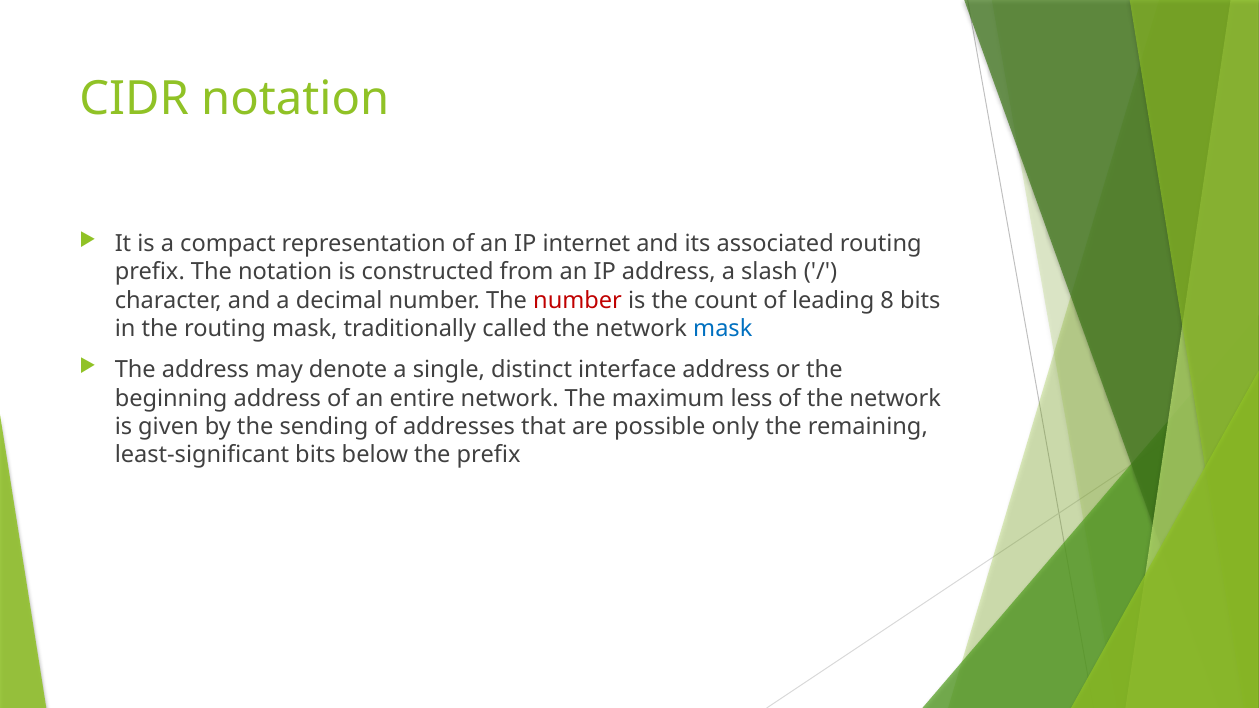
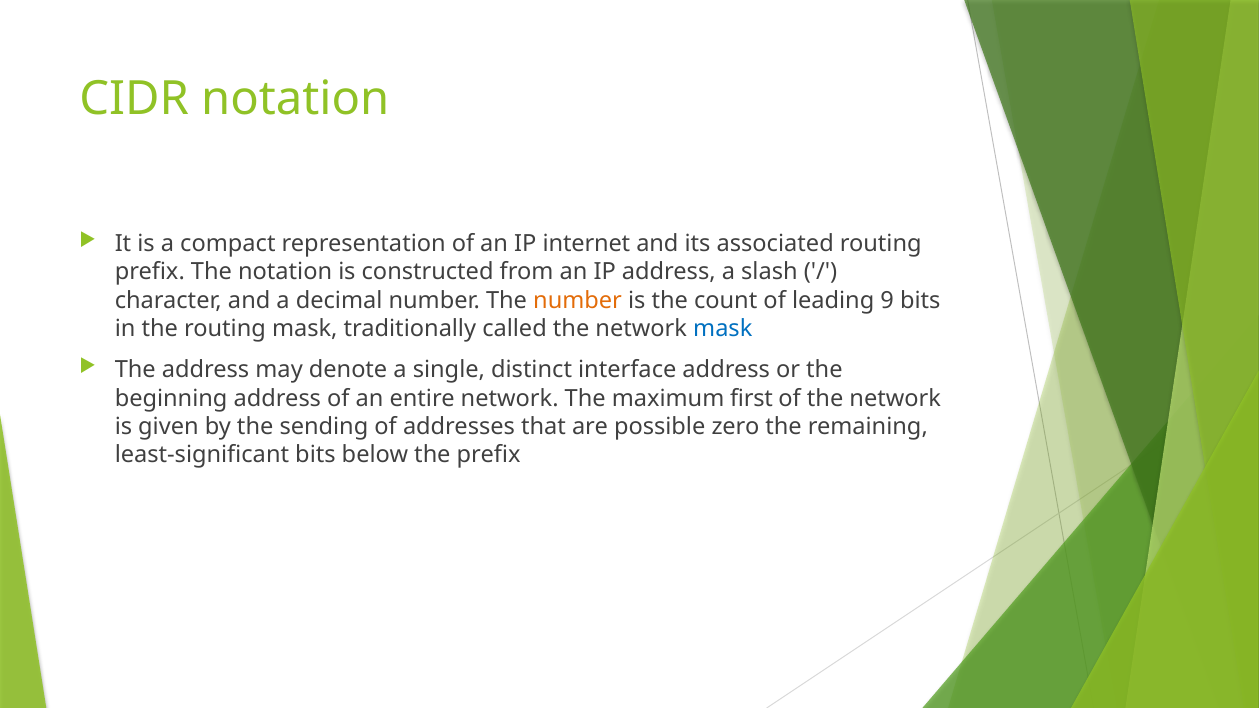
number at (578, 300) colour: red -> orange
8: 8 -> 9
less: less -> first
only: only -> zero
